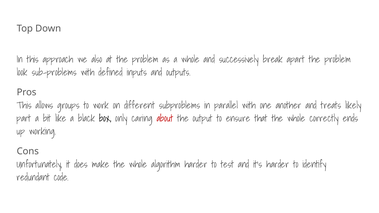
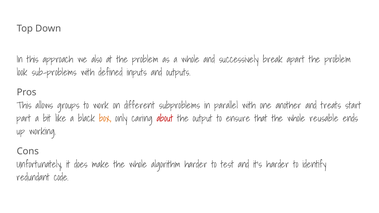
likely: likely -> start
box colour: black -> orange
correctly: correctly -> reusable
